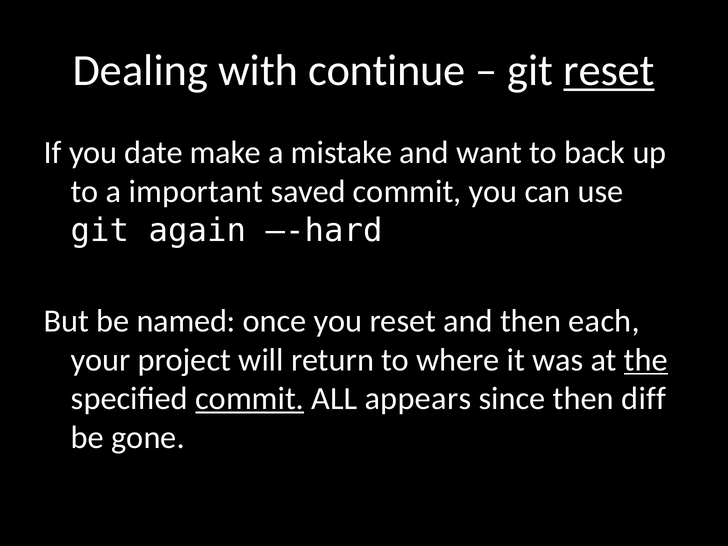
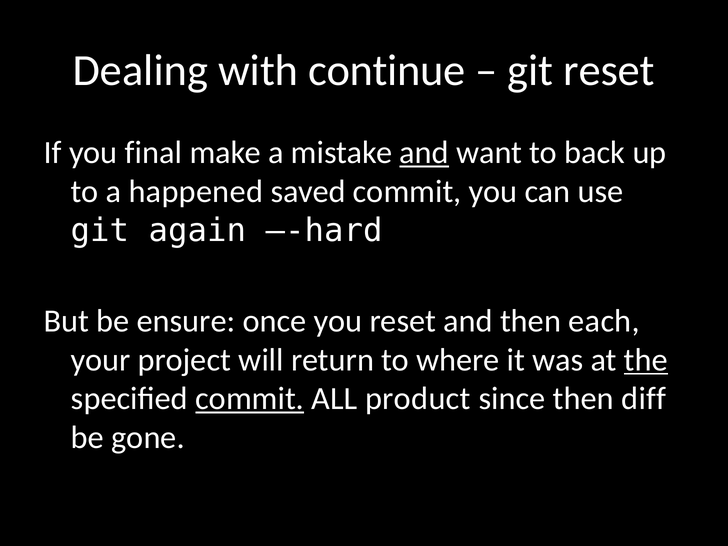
reset at (609, 70) underline: present -> none
date: date -> final
and at (424, 153) underline: none -> present
important: important -> happened
named: named -> ensure
appears: appears -> product
